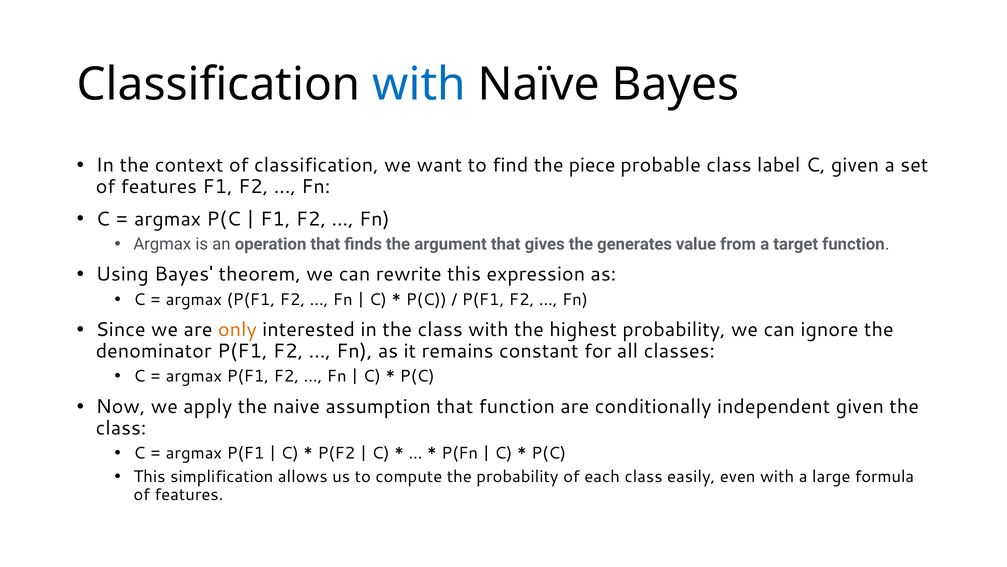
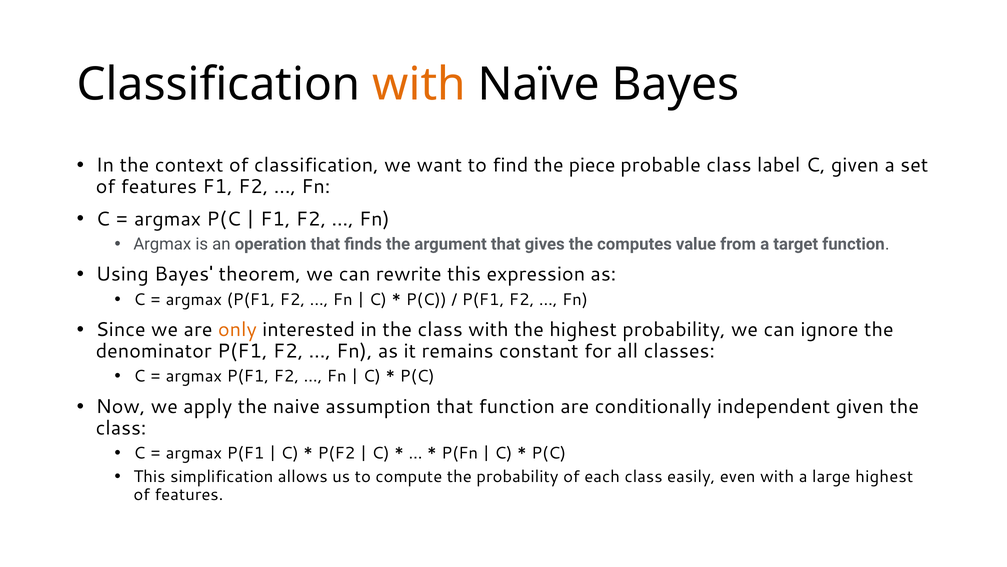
with at (419, 85) colour: blue -> orange
generates: generates -> computes
large formula: formula -> highest
